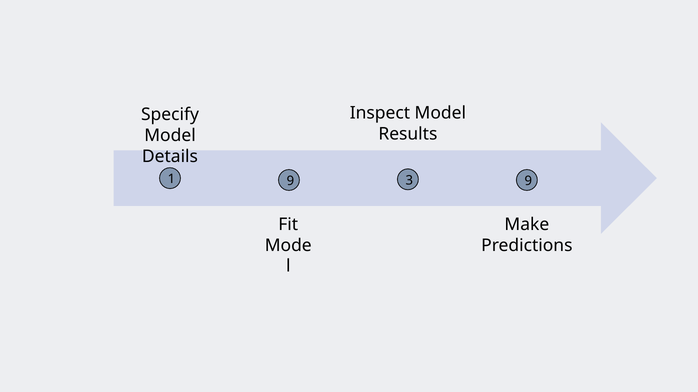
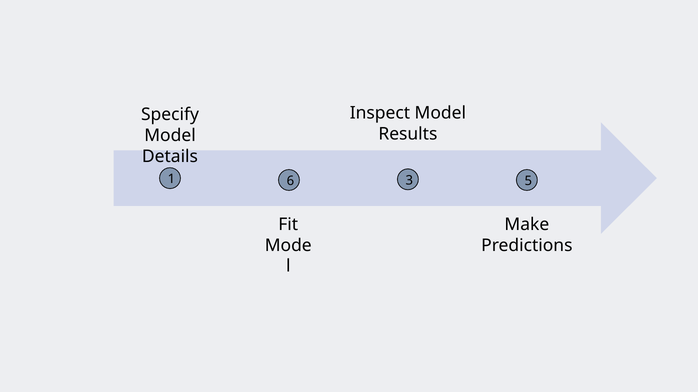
1 9: 9 -> 6
3 9: 9 -> 5
